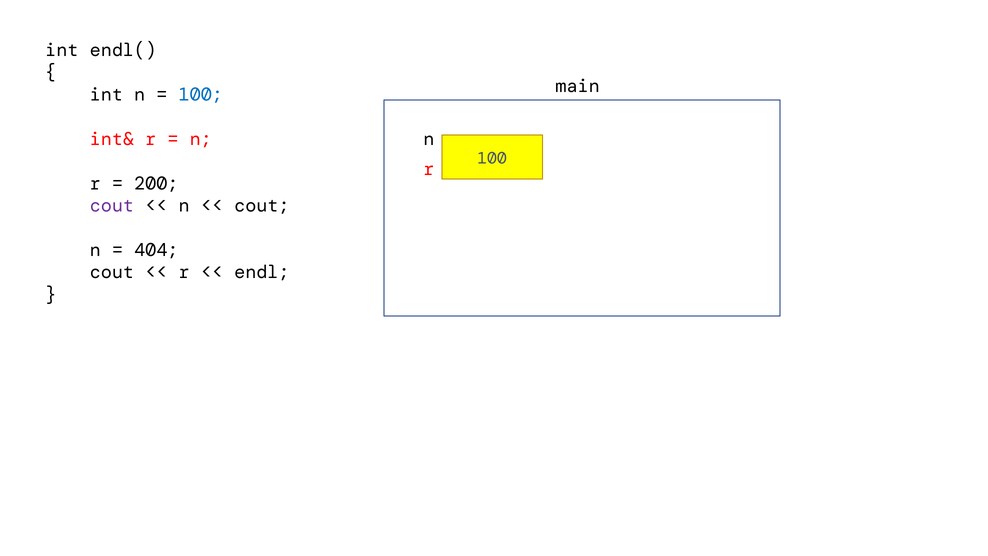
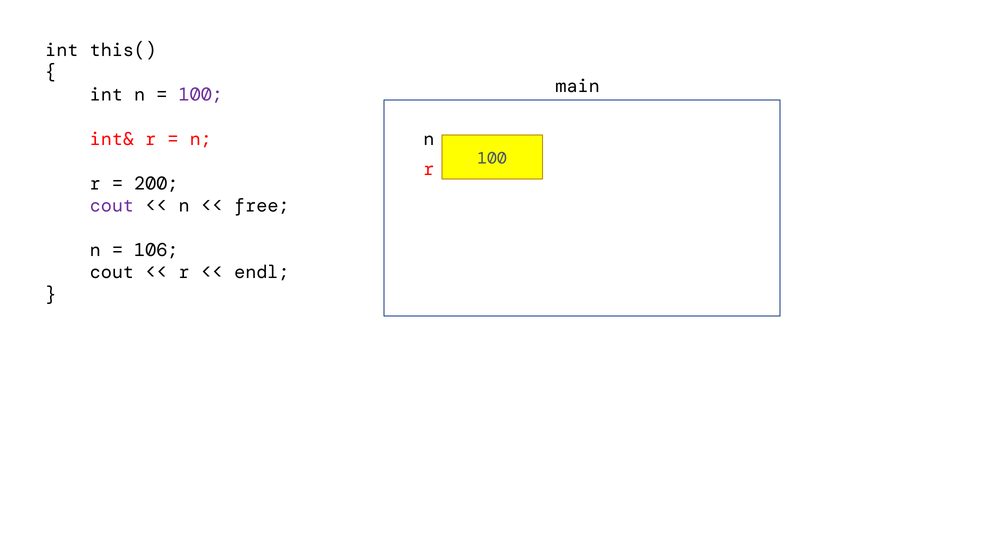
endl(: endl( -> this(
100 at (201, 94) colour: blue -> purple
cout at (262, 206): cout -> free
404: 404 -> 106
